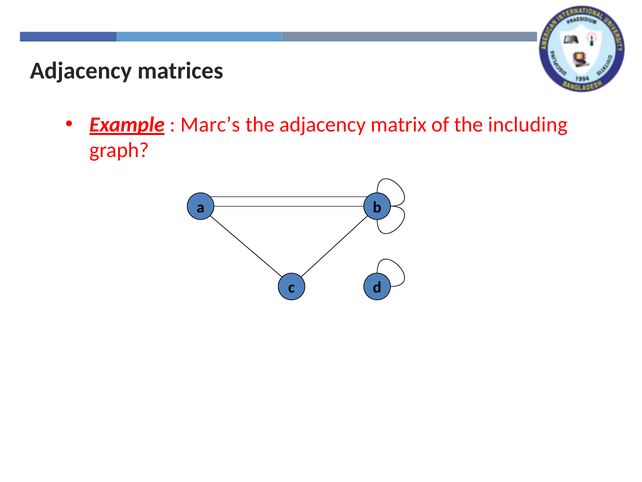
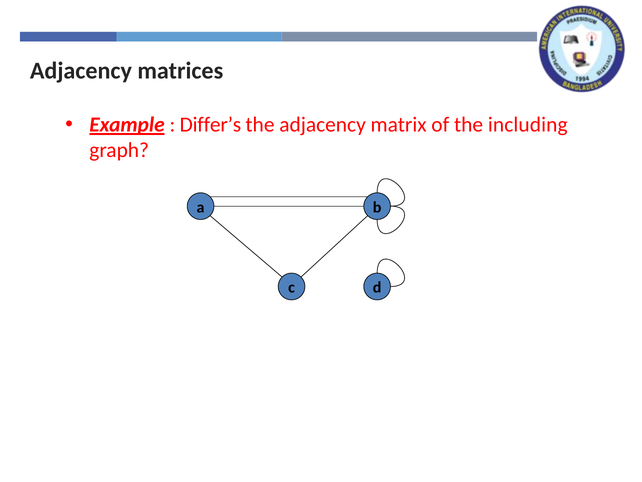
Marc’s: Marc’s -> Differ’s
